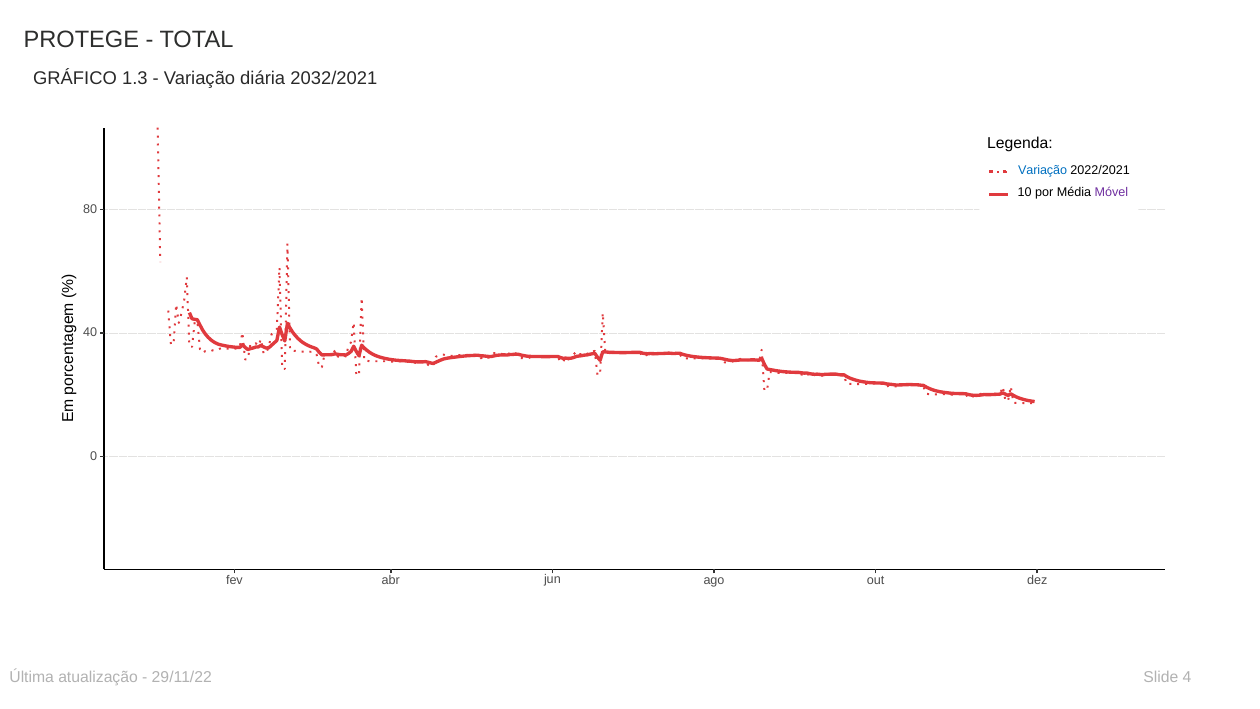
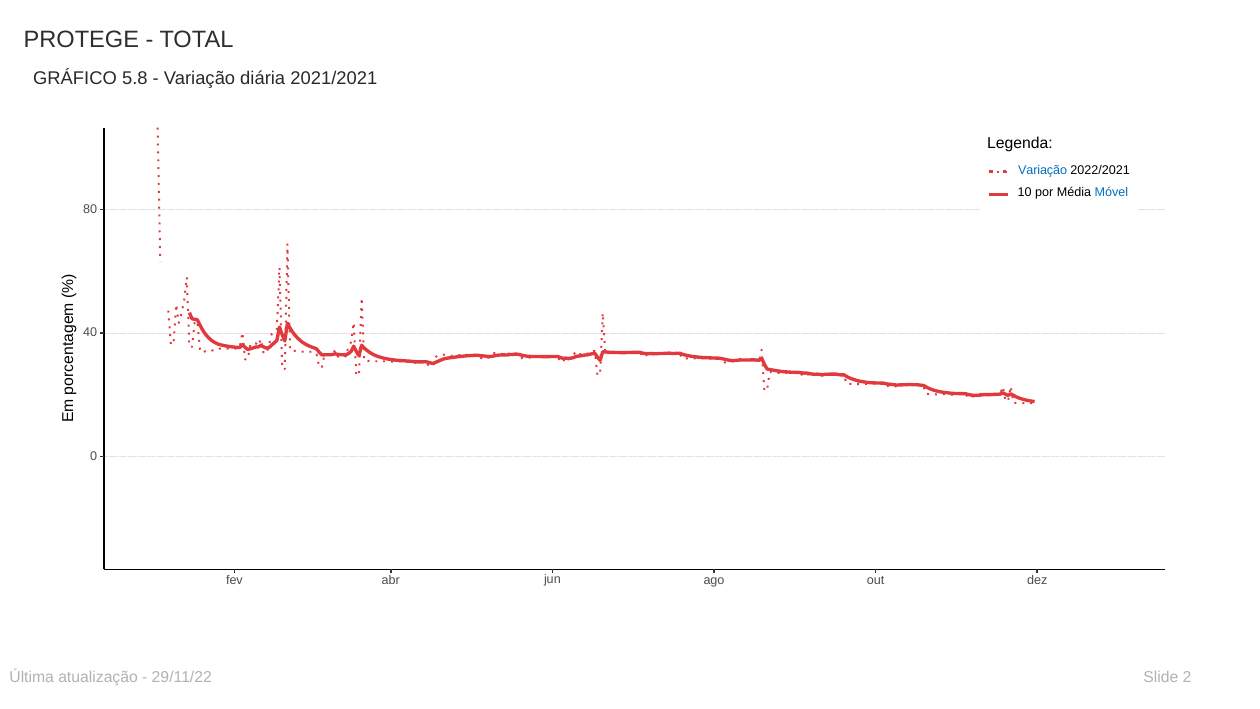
1.3: 1.3 -> 5.8
2032/2021: 2032/2021 -> 2021/2021
Móvel colour: purple -> blue
4: 4 -> 2
